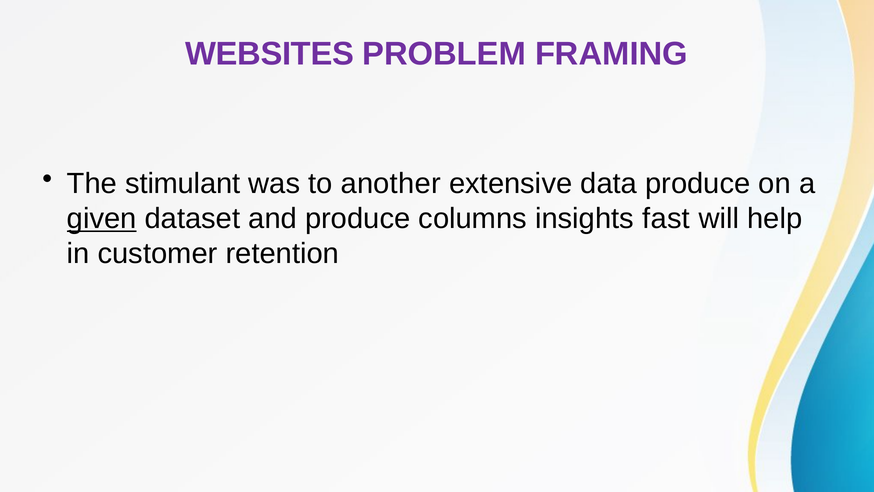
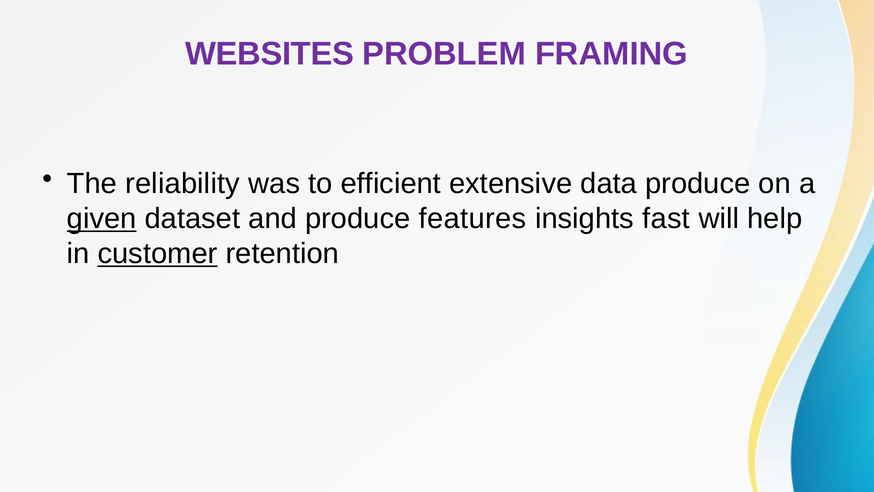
stimulant: stimulant -> reliability
another: another -> efficient
columns: columns -> features
customer underline: none -> present
